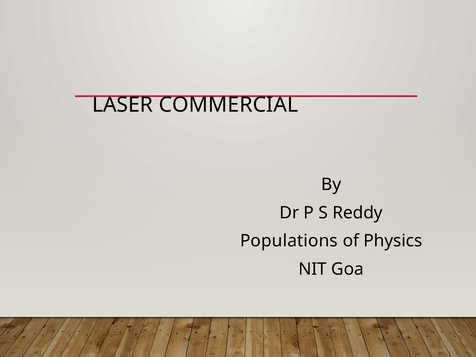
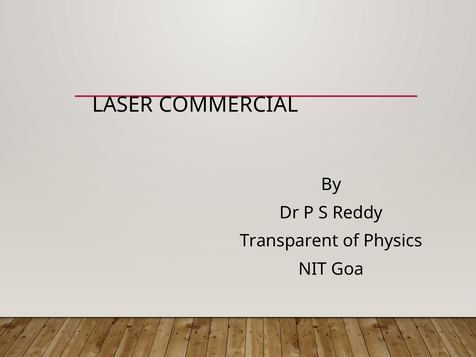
Populations: Populations -> Transparent
